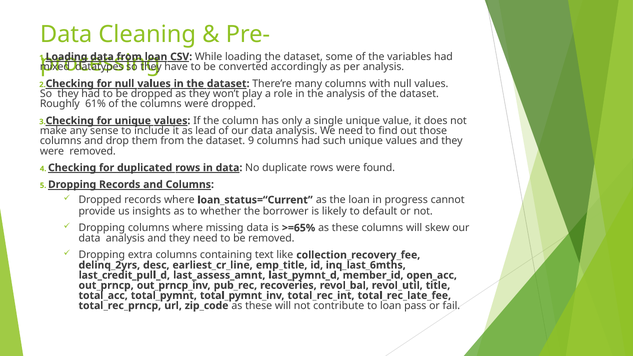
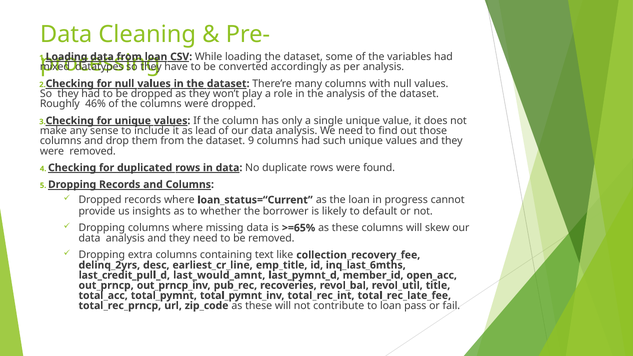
61%: 61% -> 46%
last_assess_amnt: last_assess_amnt -> last_would_amnt
